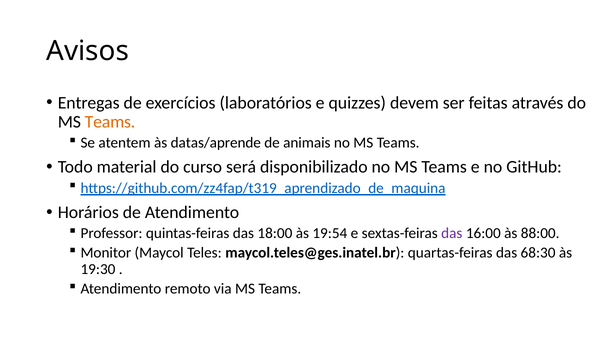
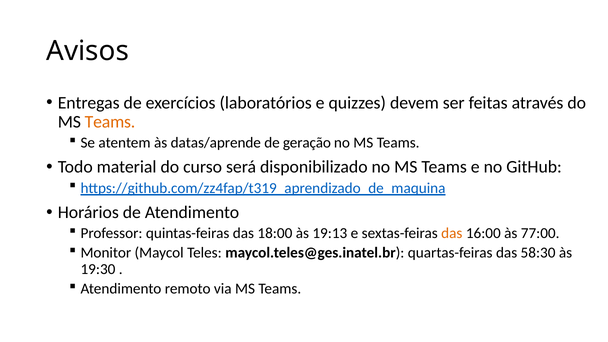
animais: animais -> geração
19:54: 19:54 -> 19:13
das at (452, 233) colour: purple -> orange
88:00: 88:00 -> 77:00
68:30: 68:30 -> 58:30
